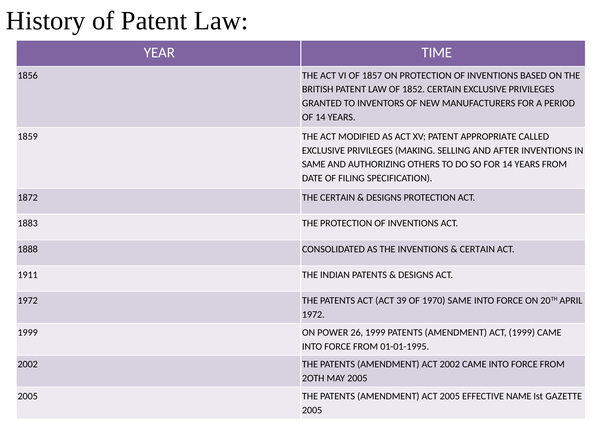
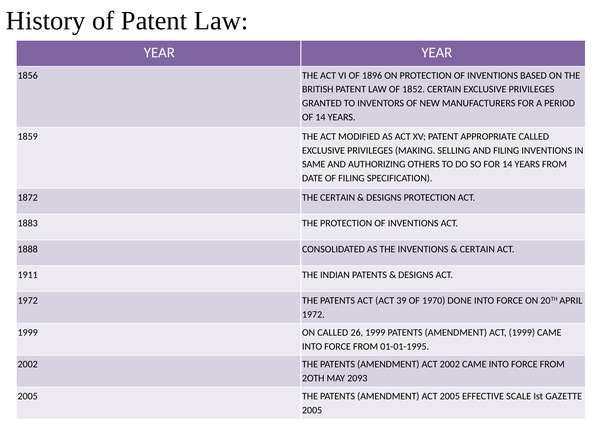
YEAR TIME: TIME -> YEAR
1857: 1857 -> 1896
AND AFTER: AFTER -> FILING
1970 SAME: SAME -> DONE
ON POWER: POWER -> CALLED
MAY 2005: 2005 -> 2093
NAME: NAME -> SCALE
